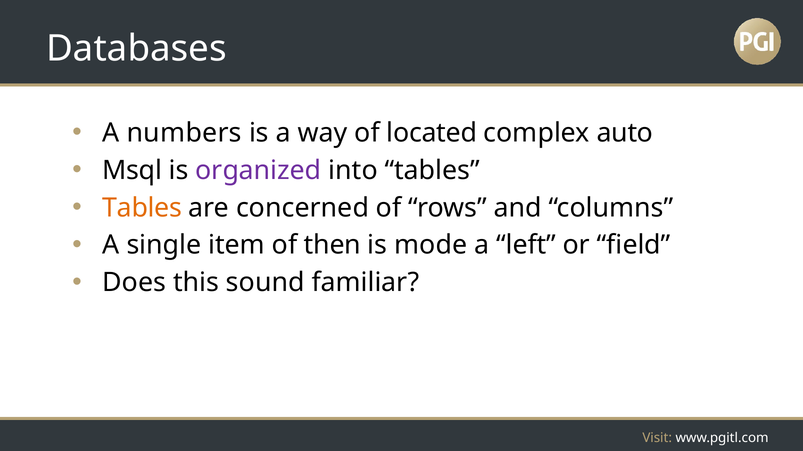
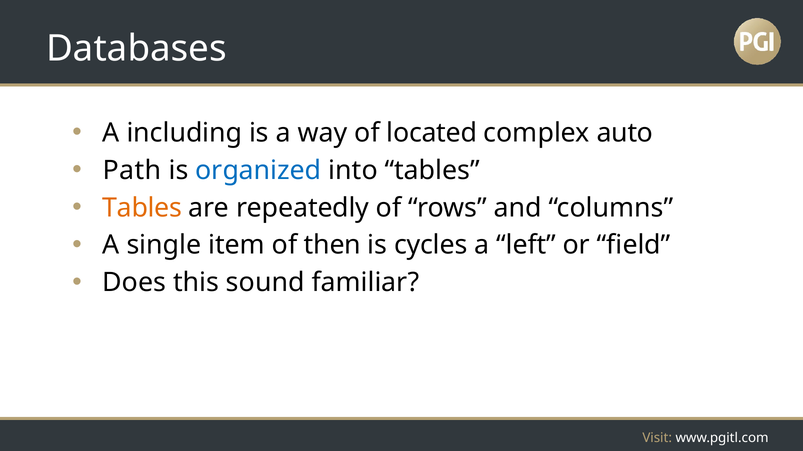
numbers: numbers -> including
Msql: Msql -> Path
organized colour: purple -> blue
concerned: concerned -> repeatedly
mode: mode -> cycles
